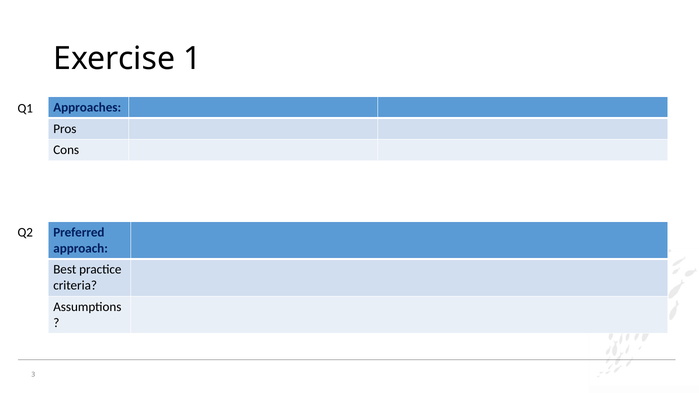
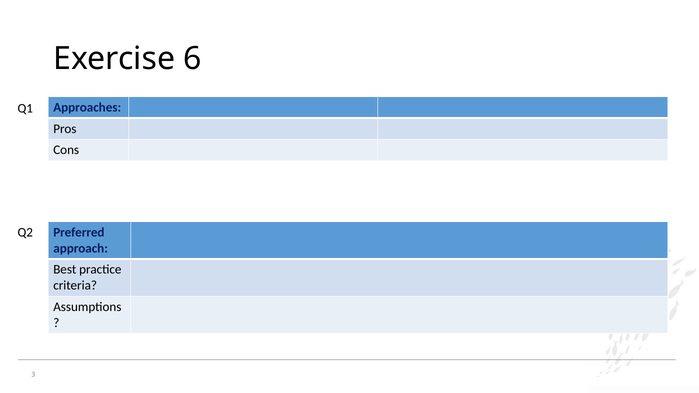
1: 1 -> 6
